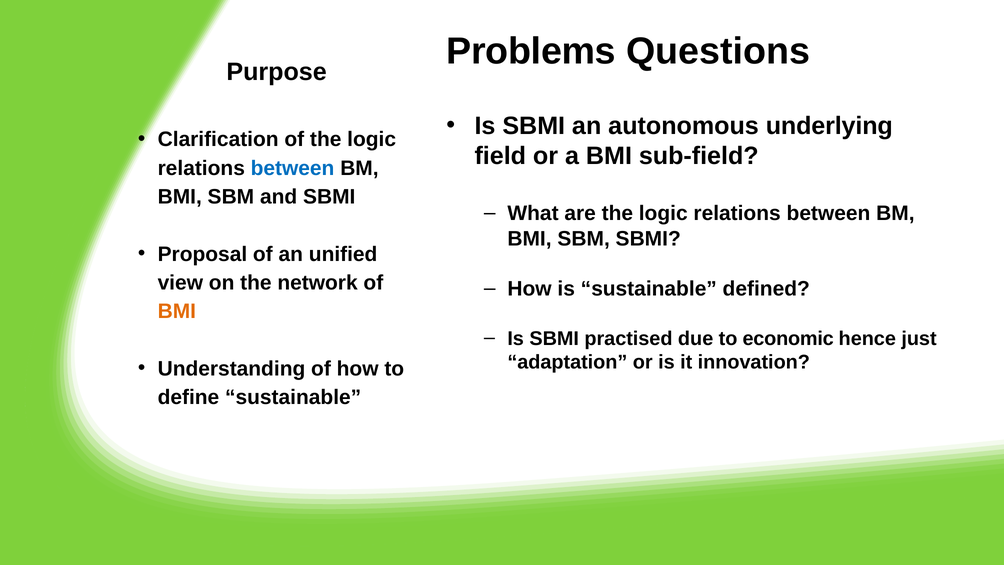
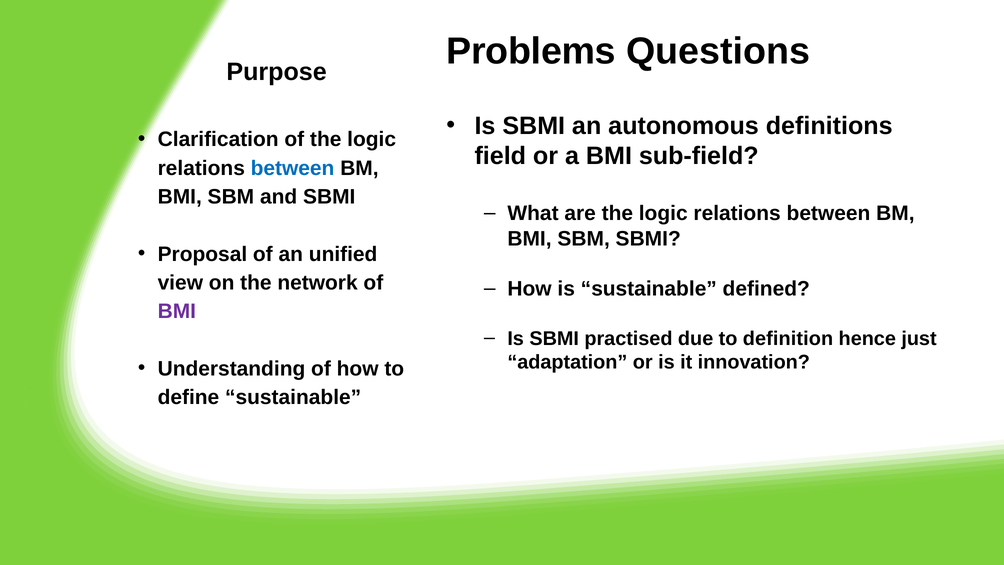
underlying: underlying -> definitions
BMI at (177, 311) colour: orange -> purple
economic: economic -> definition
